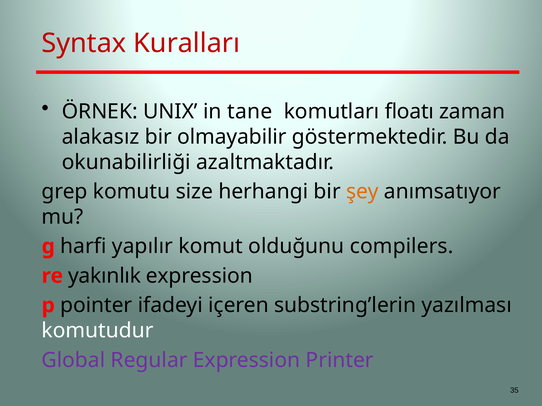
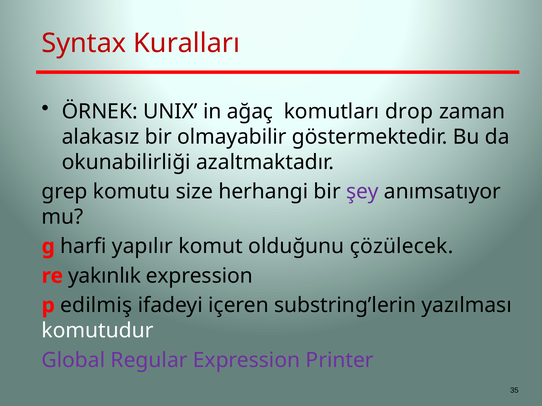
tane: tane -> ağaç
floatı: floatı -> drop
şey colour: orange -> purple
compilers: compilers -> çözülecek
pointer: pointer -> edilmiş
